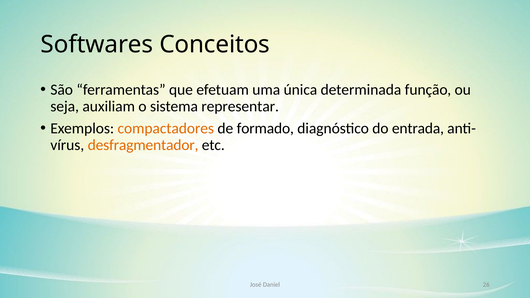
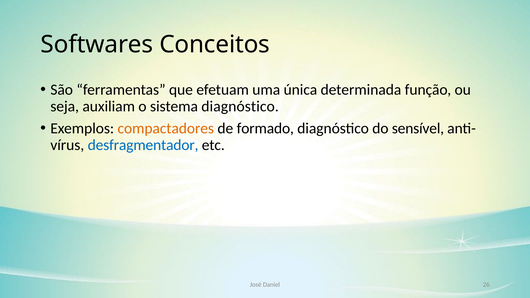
sistema representar: representar -> diagnóstico
entrada: entrada -> sensível
desfragmentador colour: orange -> blue
